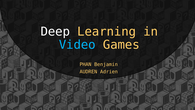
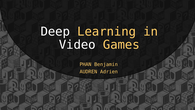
Video colour: light blue -> white
